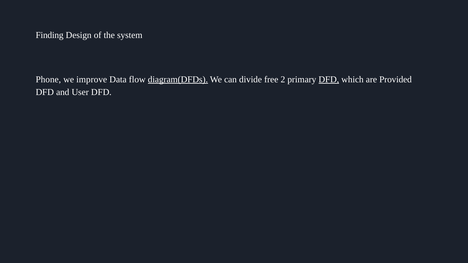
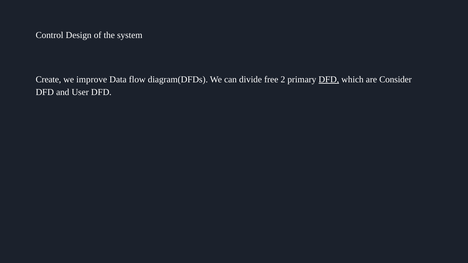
Finding: Finding -> Control
Phone: Phone -> Create
diagram(DFDs underline: present -> none
Provided: Provided -> Consider
